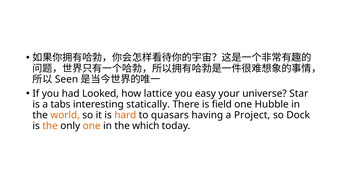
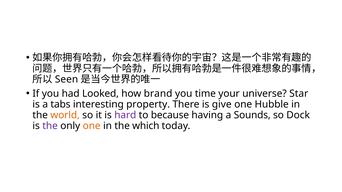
lattice: lattice -> brand
easy: easy -> time
statically: statically -> property
field: field -> give
hard colour: orange -> purple
quasars: quasars -> because
Project: Project -> Sounds
the at (50, 126) colour: orange -> purple
